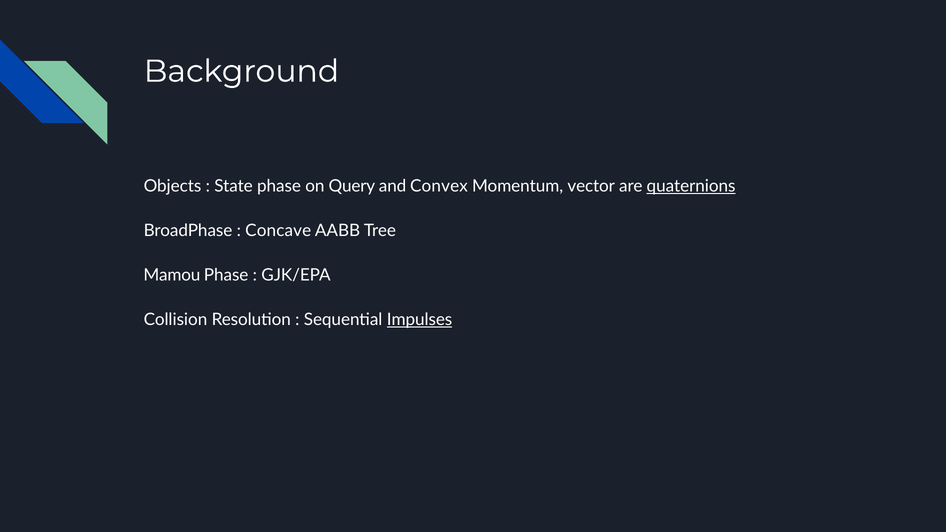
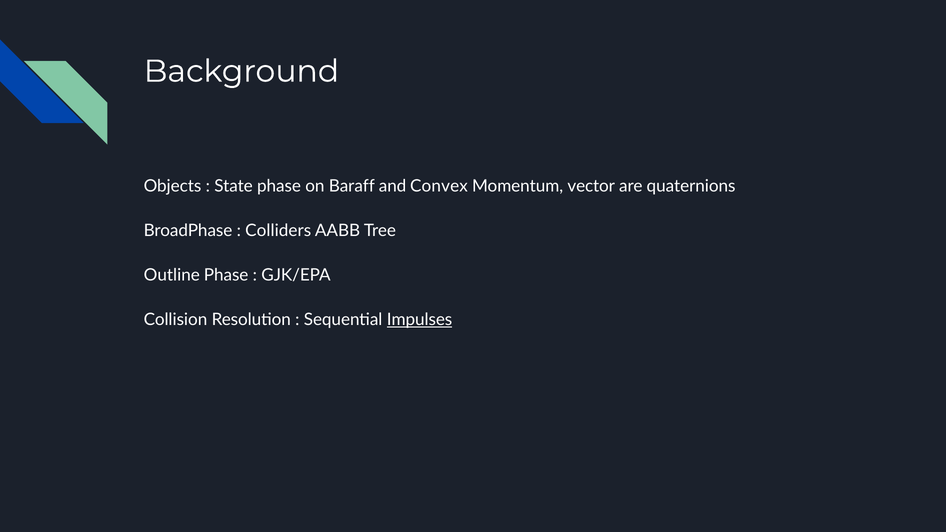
Query: Query -> Baraff
quaternions underline: present -> none
Concave: Concave -> Colliders
Mamou: Mamou -> Outline
